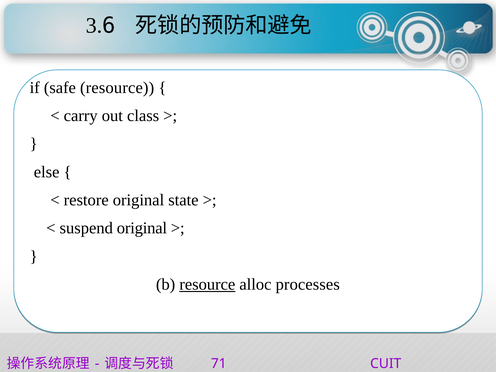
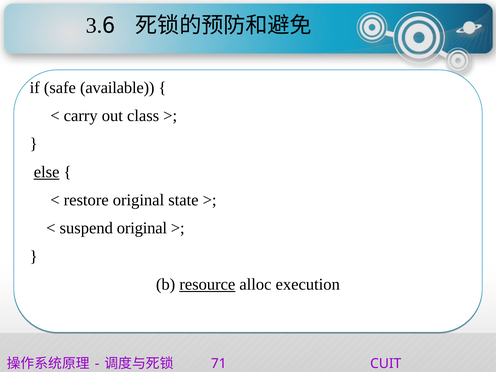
safe resource: resource -> available
else underline: none -> present
processes: processes -> execution
